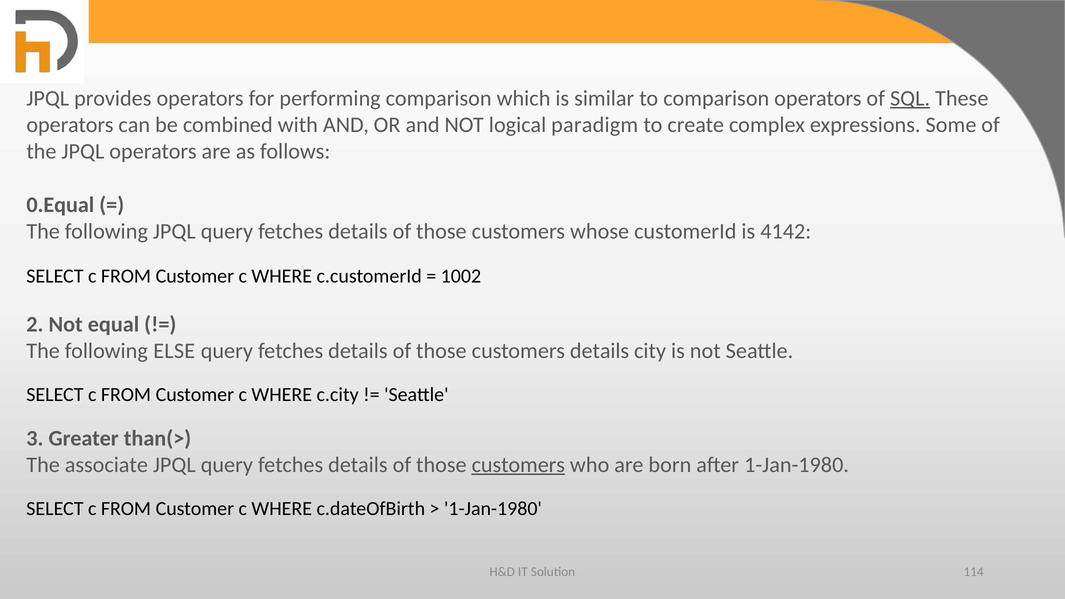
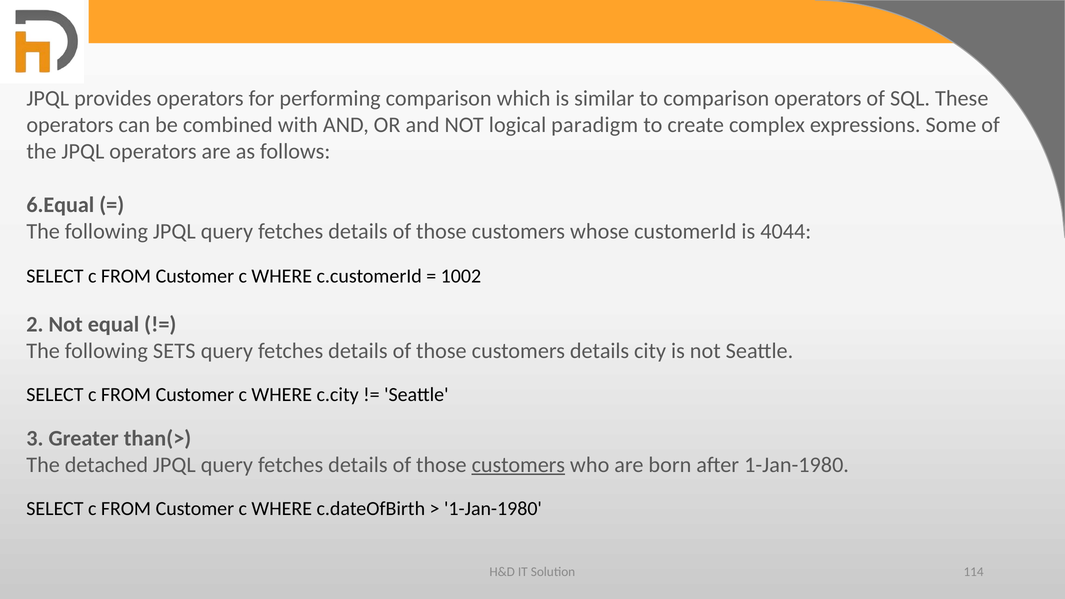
SQL underline: present -> none
0.Equal: 0.Equal -> 6.Equal
4142: 4142 -> 4044
ELSE: ELSE -> SETS
associate: associate -> detached
